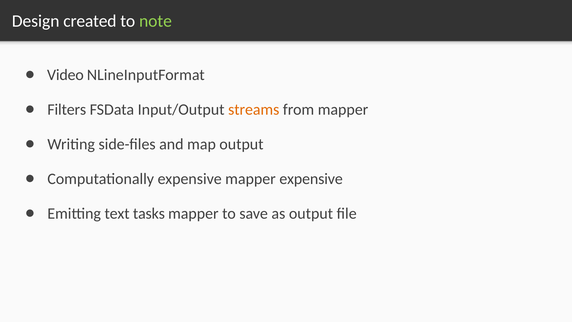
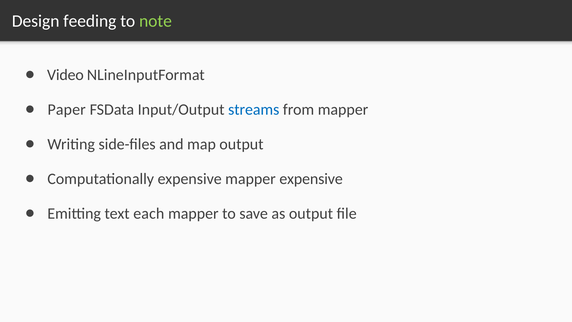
created: created -> feeding
Filters: Filters -> Paper
streams colour: orange -> blue
tasks: tasks -> each
